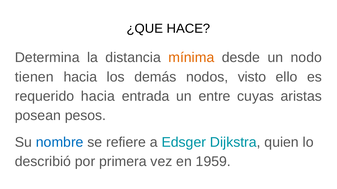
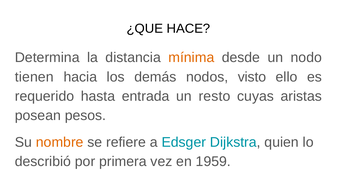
requerido hacia: hacia -> hasta
entre: entre -> resto
nombre colour: blue -> orange
